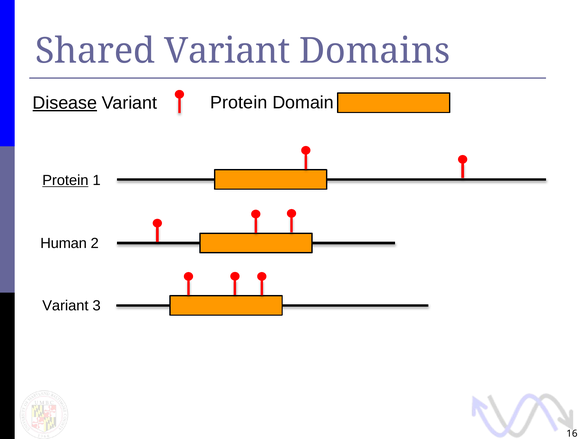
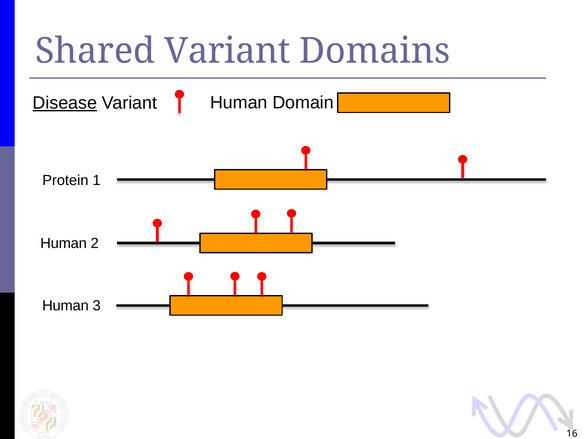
Protein at (239, 102): Protein -> Human
Protein at (65, 180) underline: present -> none
Variant at (65, 306): Variant -> Human
